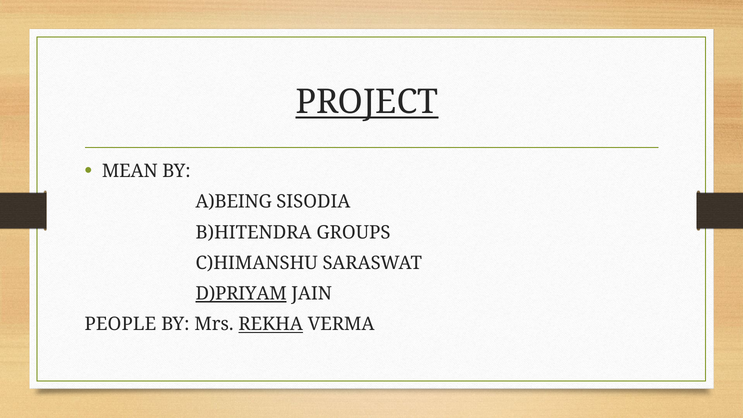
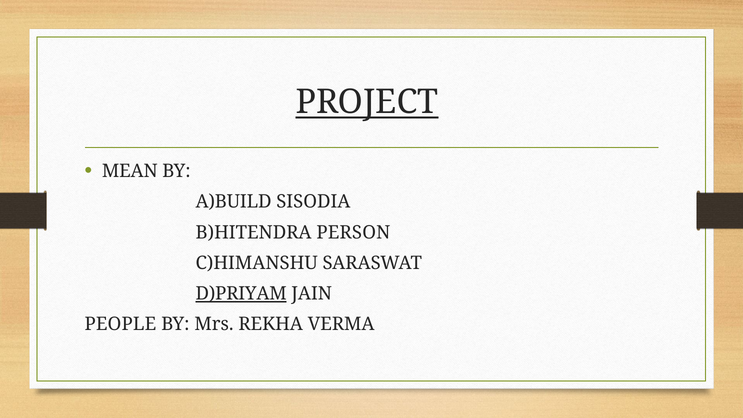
A)BEING: A)BEING -> A)BUILD
GROUPS: GROUPS -> PERSON
REKHA underline: present -> none
